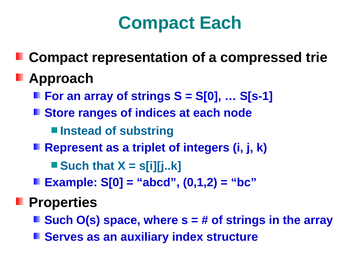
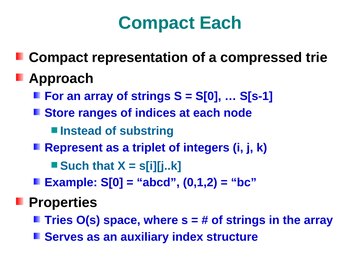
Such at (59, 220): Such -> Tries
